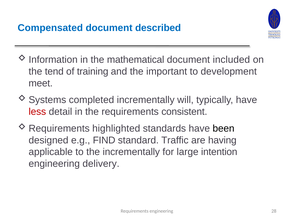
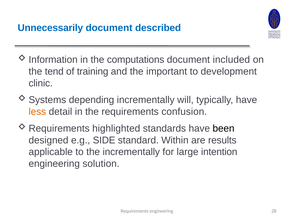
Compensated: Compensated -> Unnecessarily
mathematical: mathematical -> computations
meet: meet -> clinic
completed: completed -> depending
less colour: red -> orange
consistent: consistent -> confusion
FIND: FIND -> SIDE
Traffic: Traffic -> Within
having: having -> results
delivery: delivery -> solution
